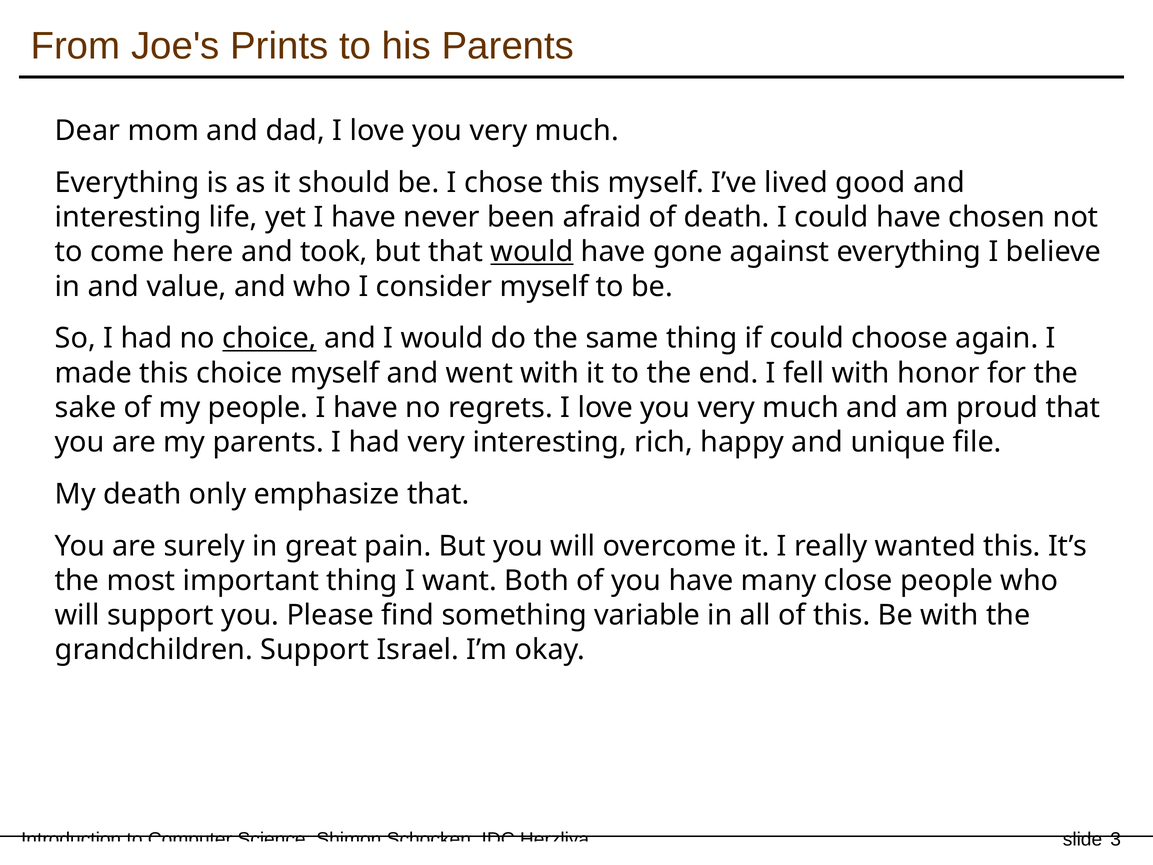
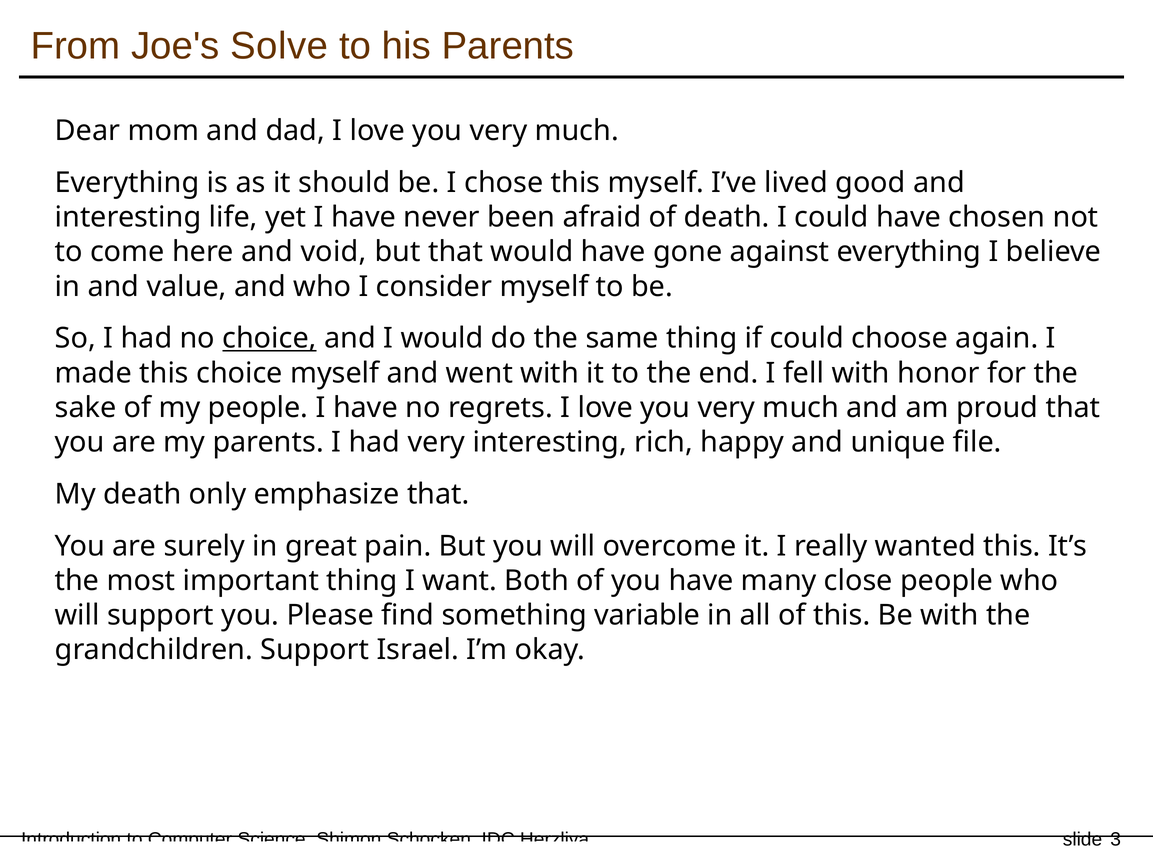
Prints: Prints -> Solve
took: took -> void
would at (532, 252) underline: present -> none
